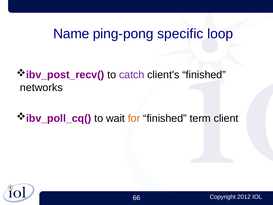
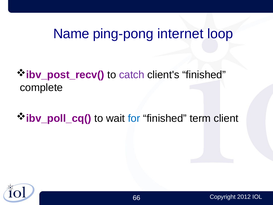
specific: specific -> internet
networks: networks -> complete
for colour: orange -> blue
